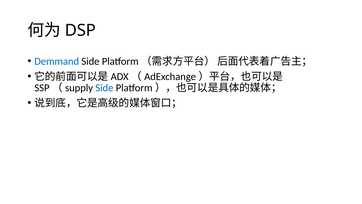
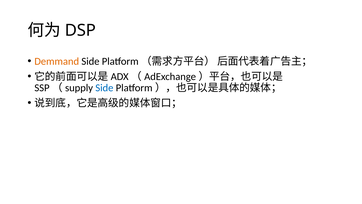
Demmand colour: blue -> orange
